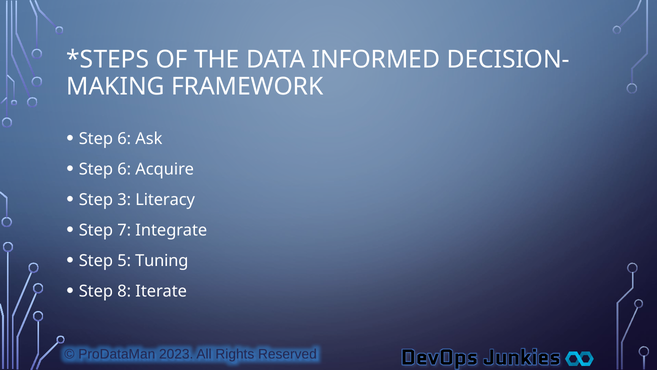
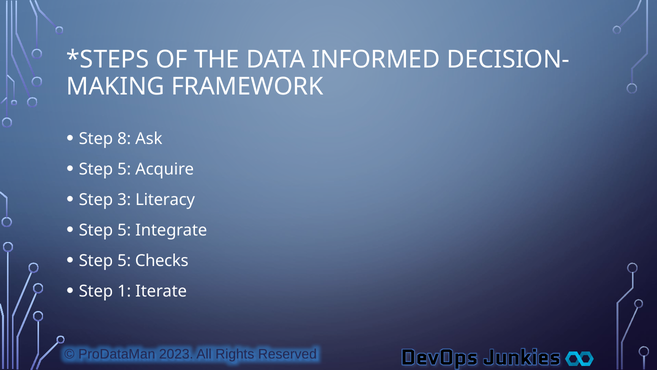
6 at (124, 139): 6 -> 8
6 at (124, 169): 6 -> 5
7 at (124, 230): 7 -> 5
Tuning: Tuning -> Checks
8: 8 -> 1
